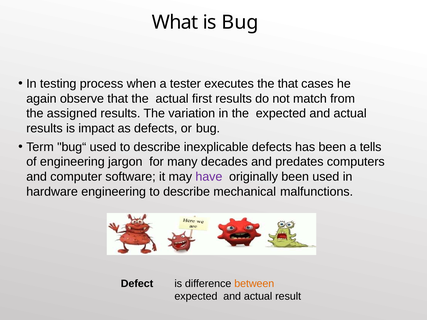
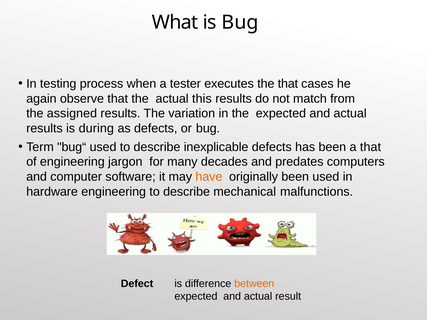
first: first -> this
impact: impact -> during
a tells: tells -> that
have colour: purple -> orange
